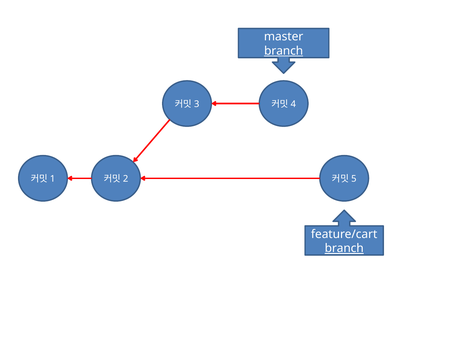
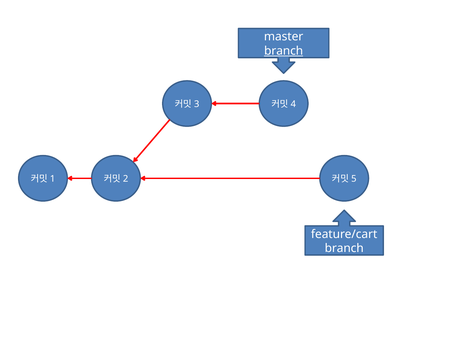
branch at (344, 249) underline: present -> none
